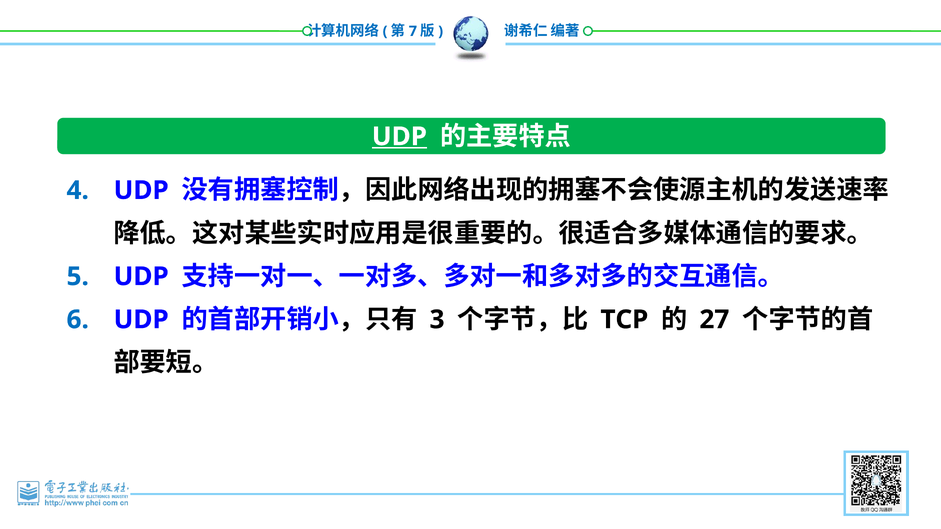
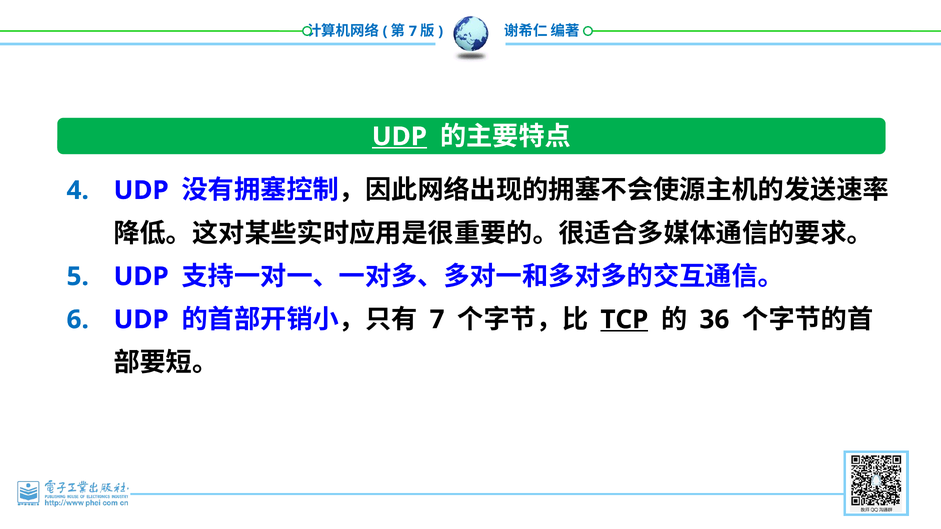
3 at (437, 320): 3 -> 7
TCP underline: none -> present
27: 27 -> 36
